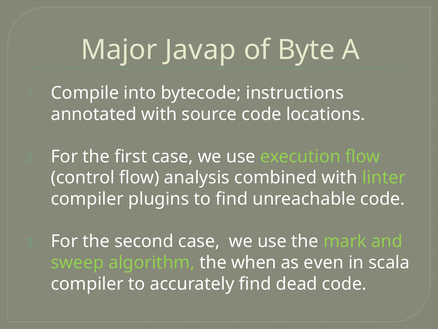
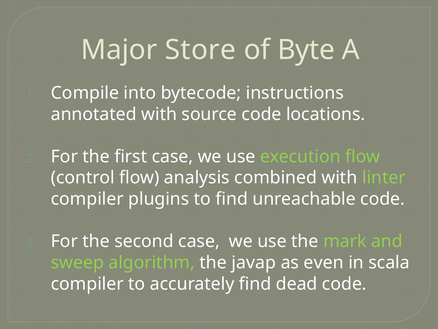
Javap: Javap -> Store
when: when -> javap
